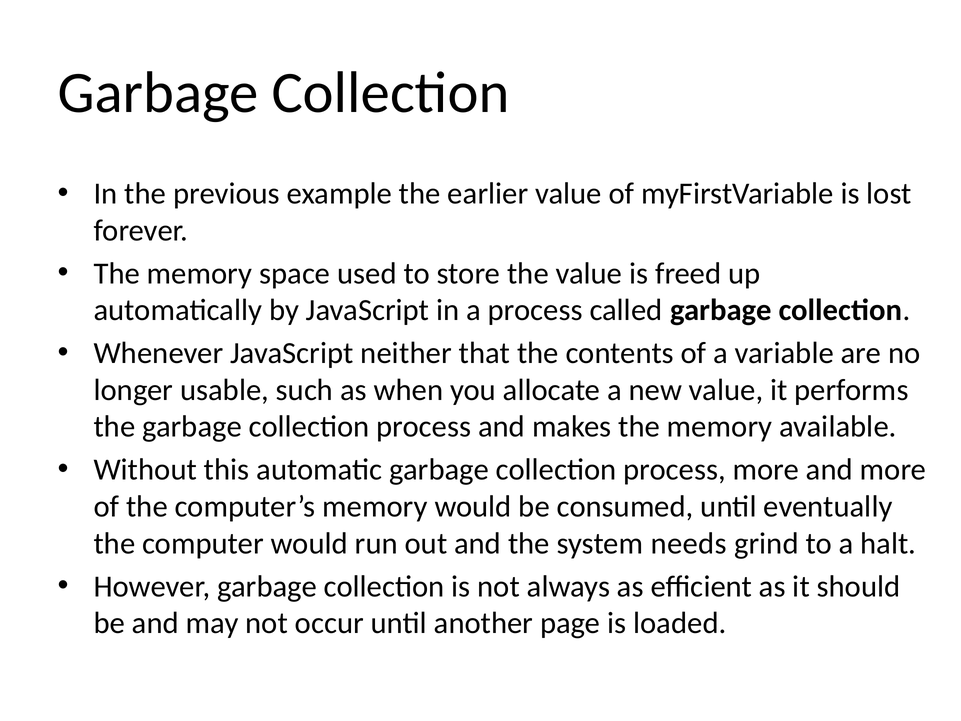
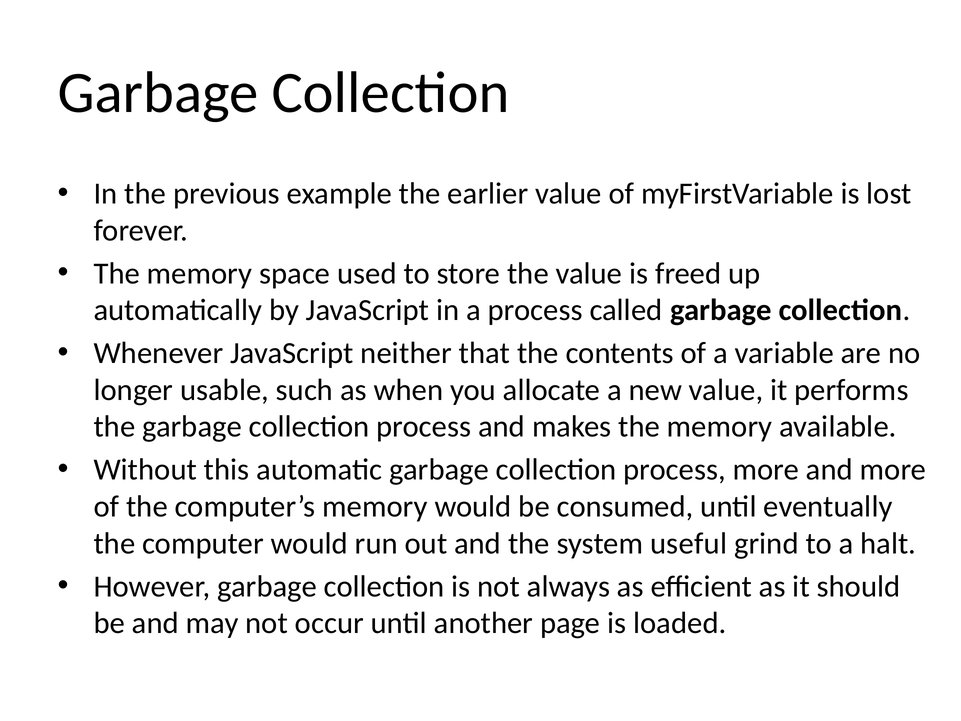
needs: needs -> useful
